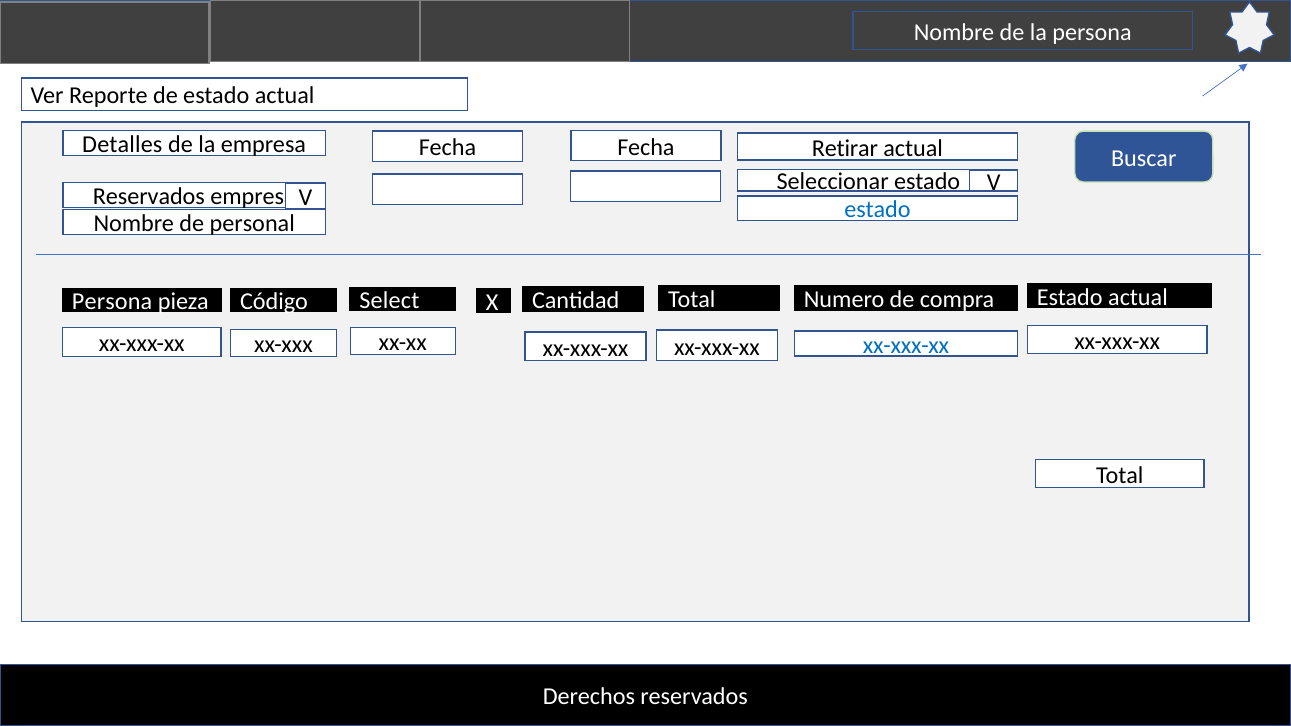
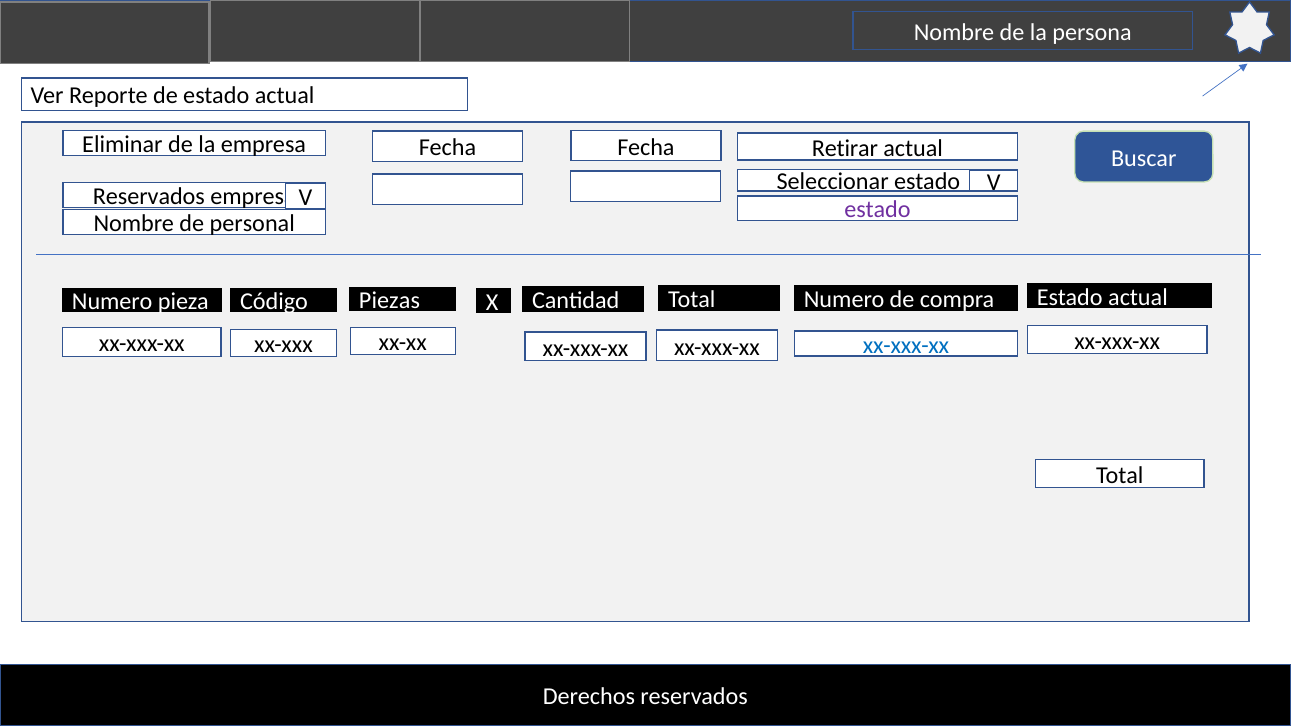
Detalles: Detalles -> Eliminar
estado at (878, 210) colour: blue -> purple
Persona at (112, 302): Persona -> Numero
Select: Select -> Piezas
